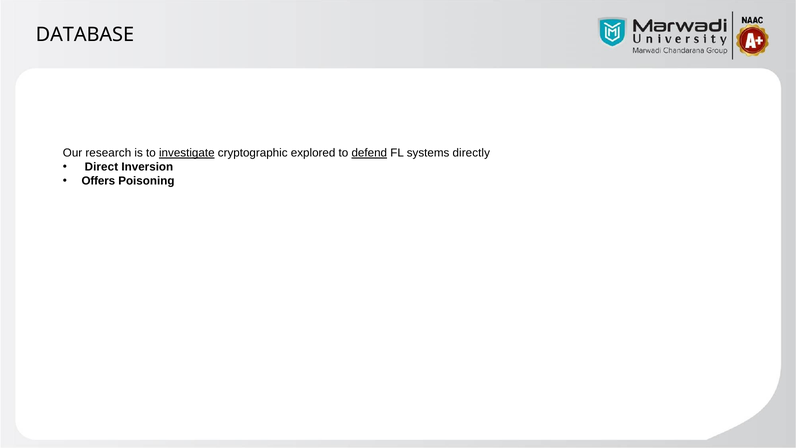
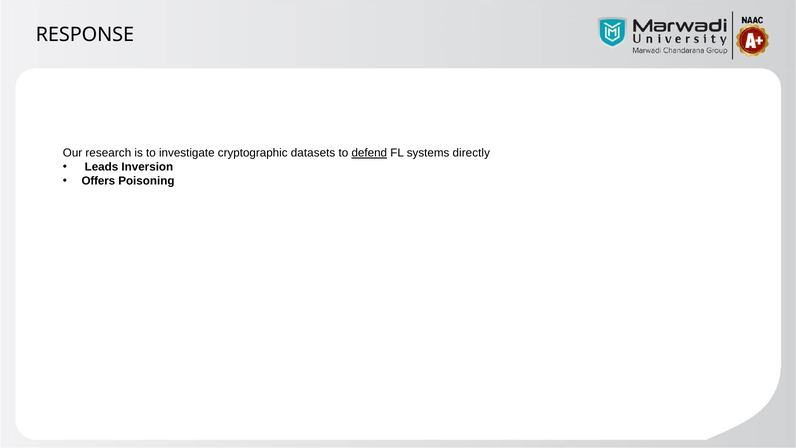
DATABASE: DATABASE -> RESPONSE
investigate underline: present -> none
explored: explored -> datasets
Direct: Direct -> Leads
